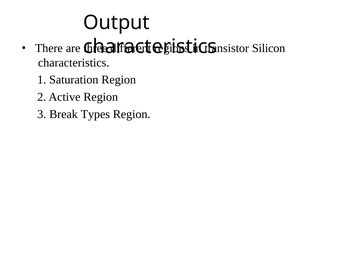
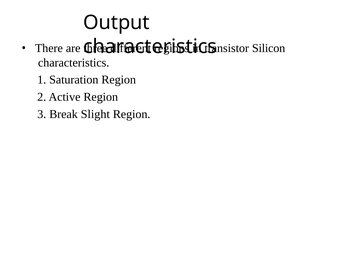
Types: Types -> Slight
